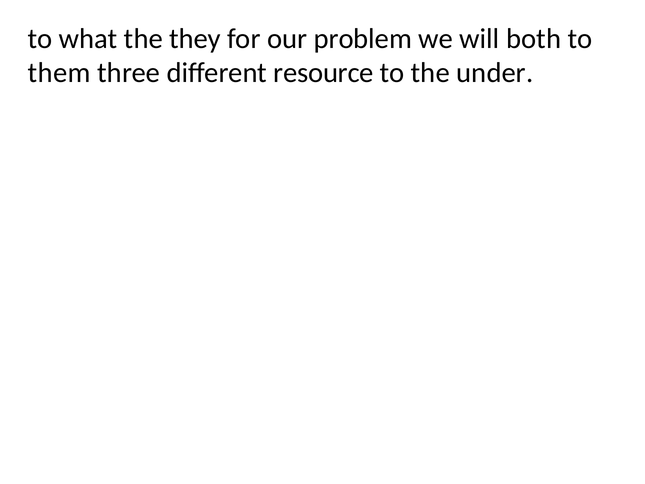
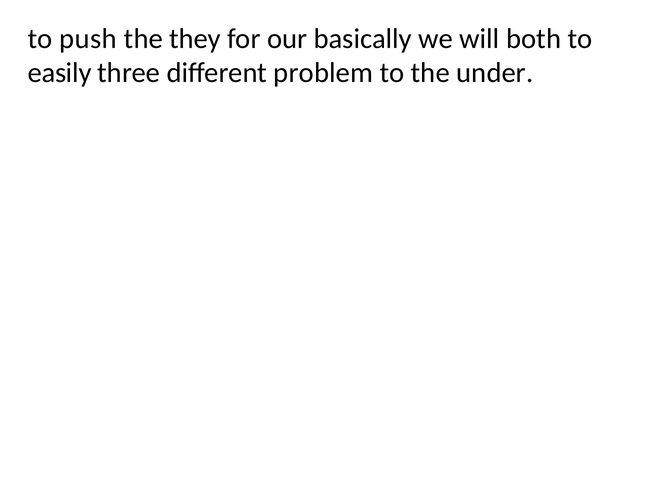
what: what -> push
problem: problem -> basically
them: them -> easily
resource: resource -> problem
